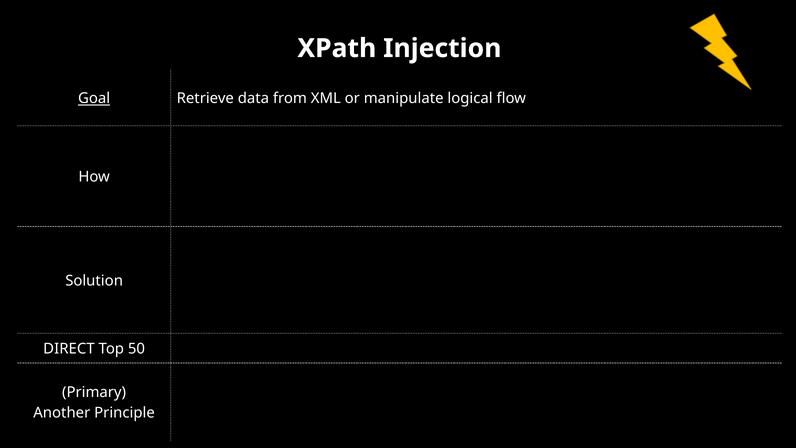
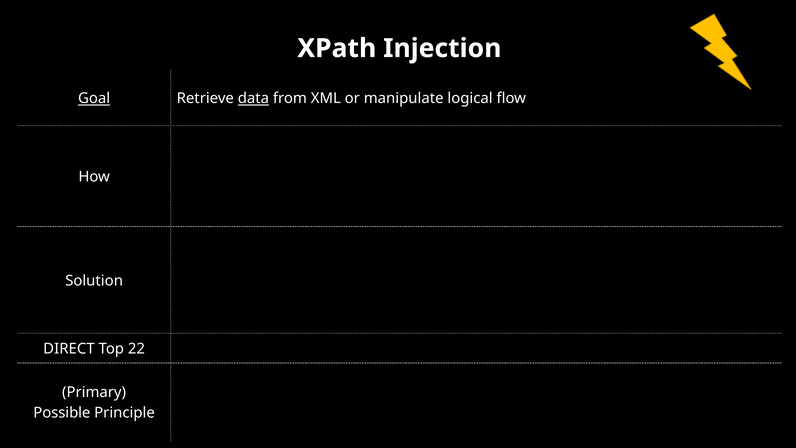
data underline: none -> present
50: 50 -> 22
Another: Another -> Possible
